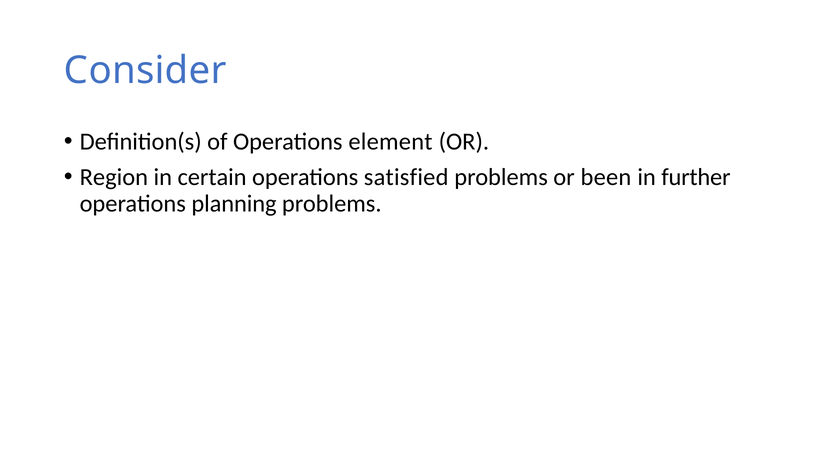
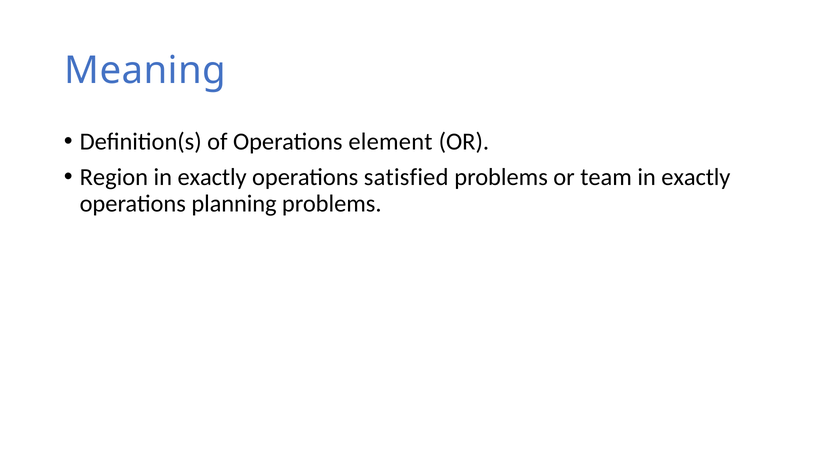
Consider: Consider -> Meaning
certain at (212, 177): certain -> exactly
been: been -> team
further at (696, 177): further -> exactly
